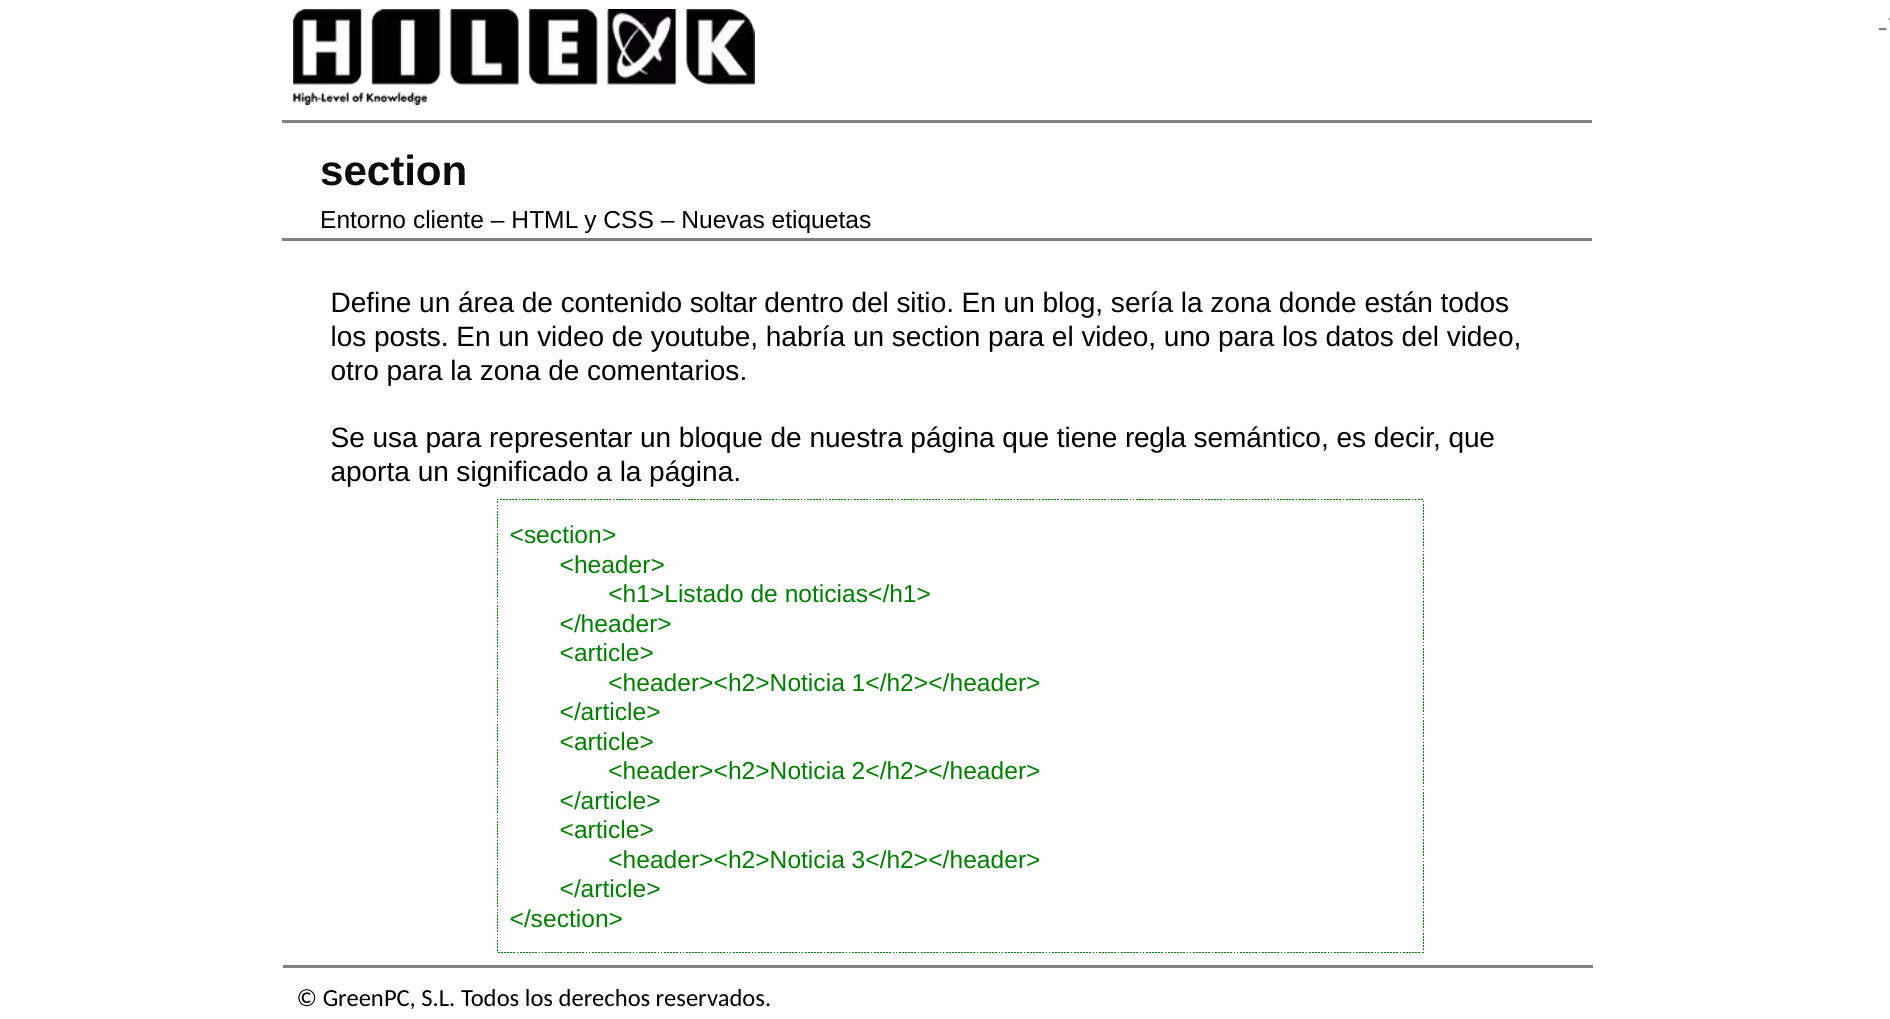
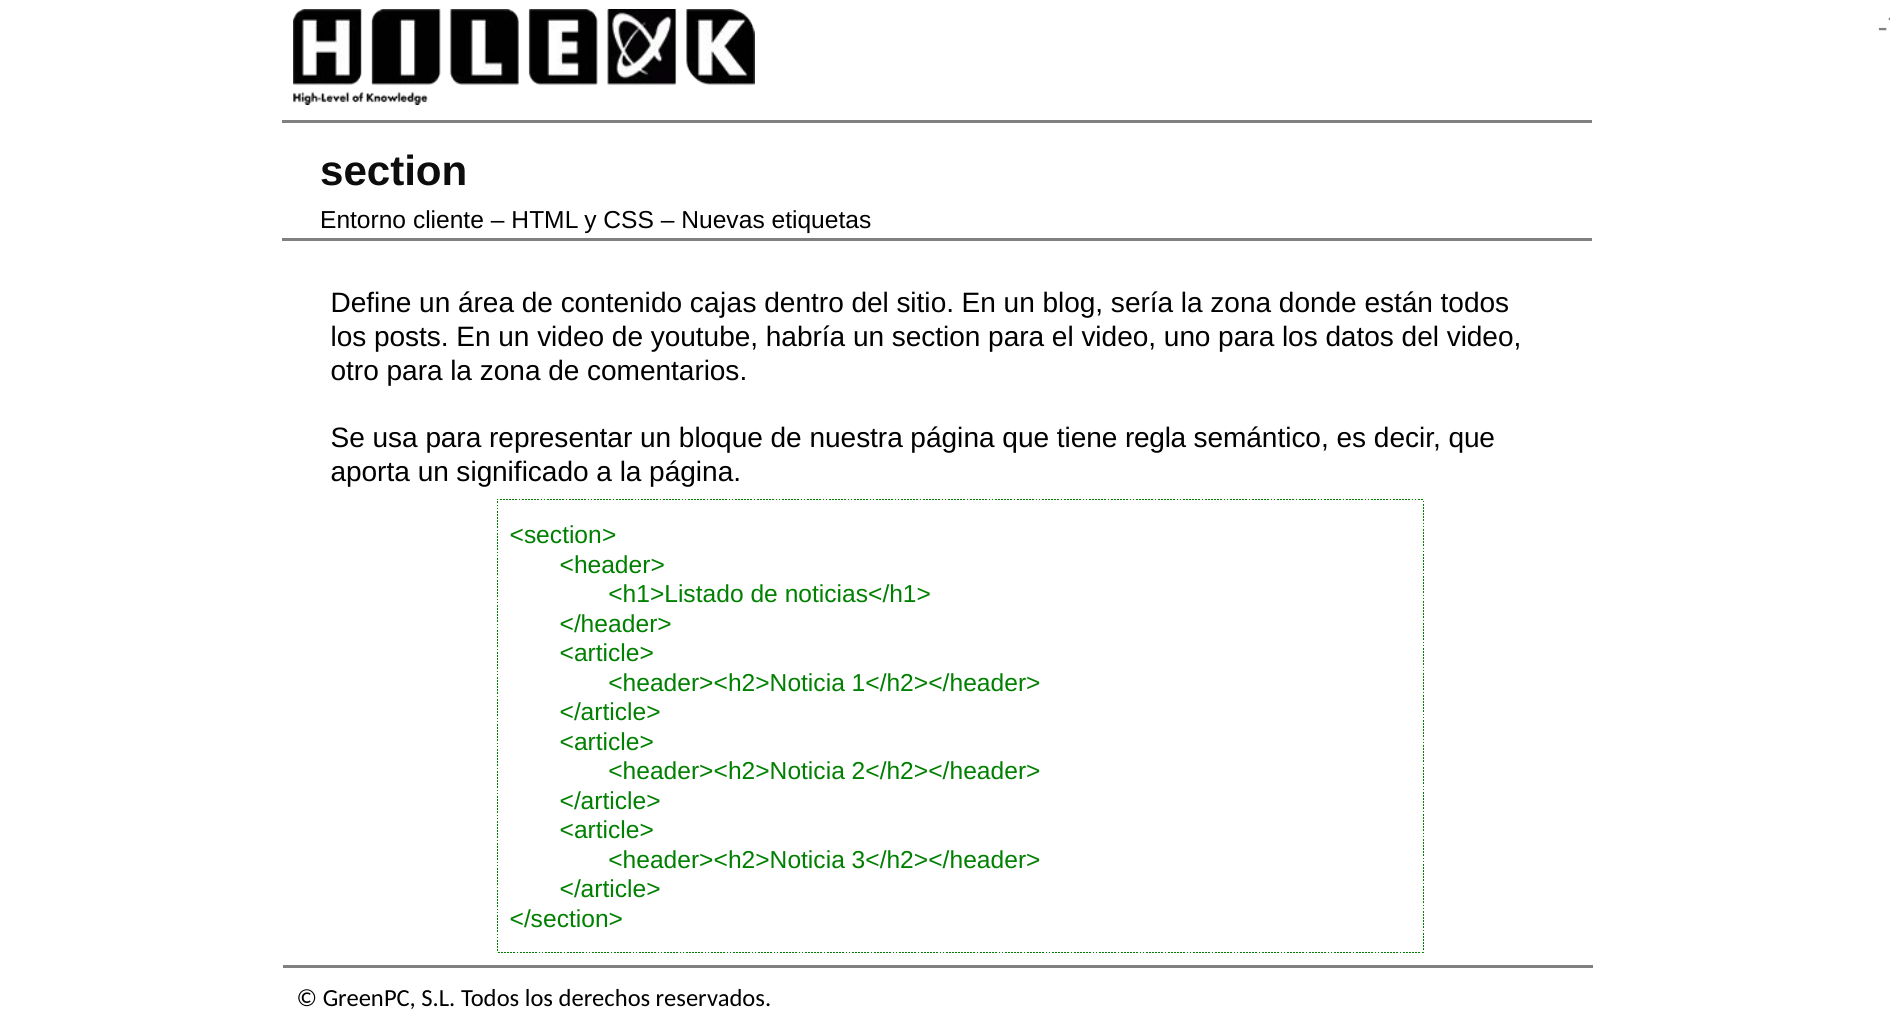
soltar: soltar -> cajas
